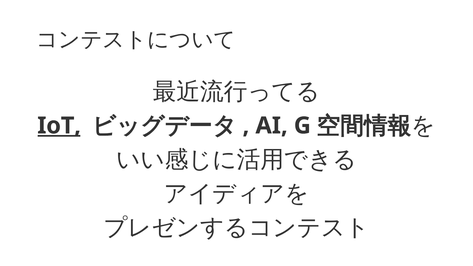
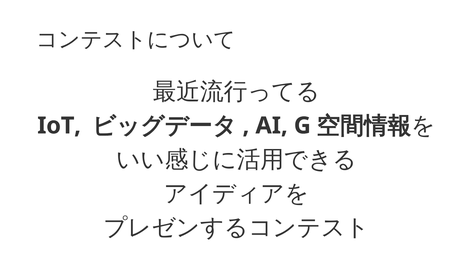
IoT underline: present -> none
